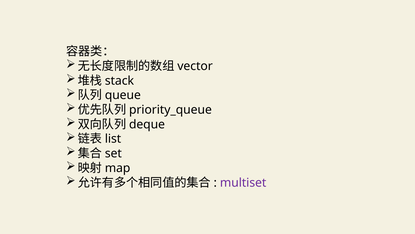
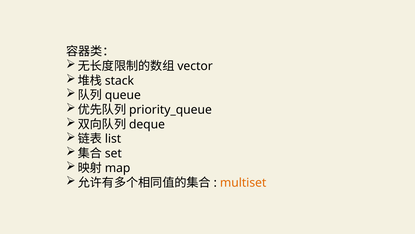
multiset colour: purple -> orange
